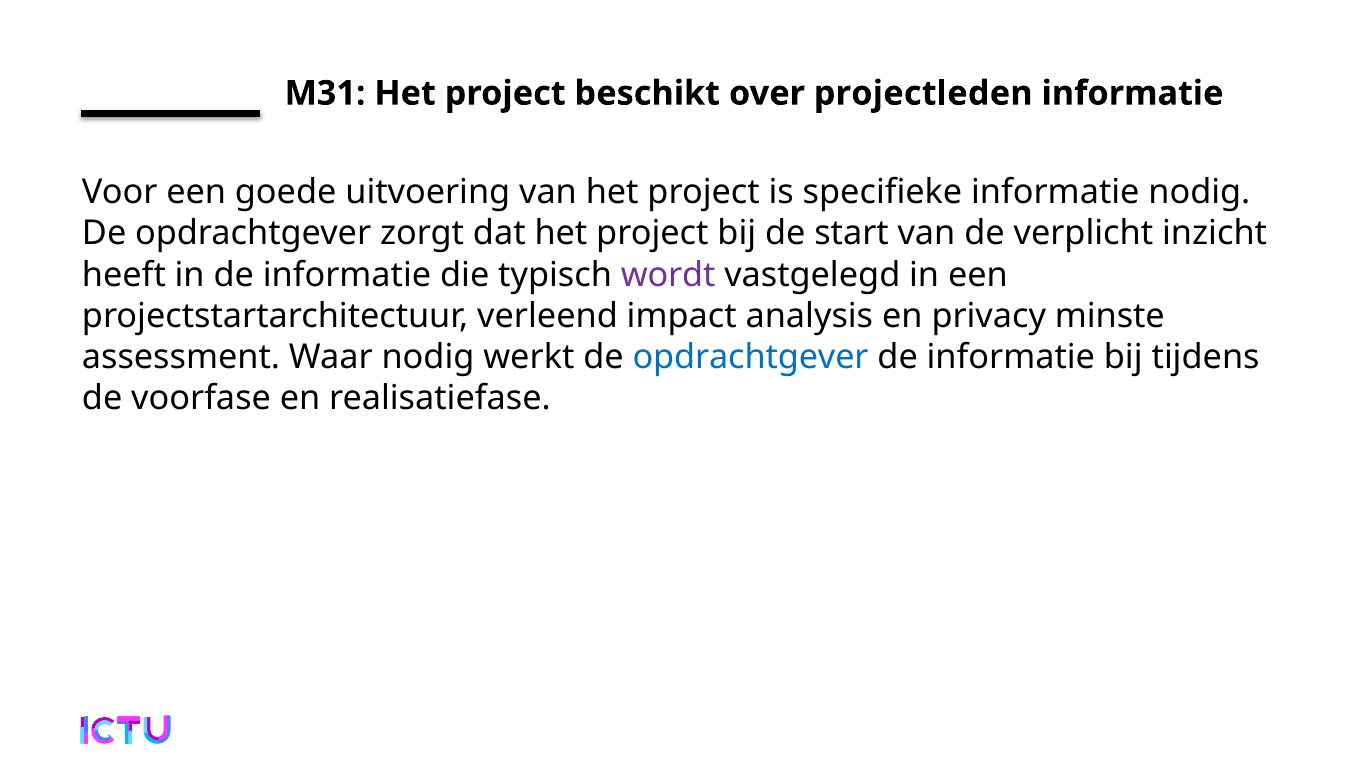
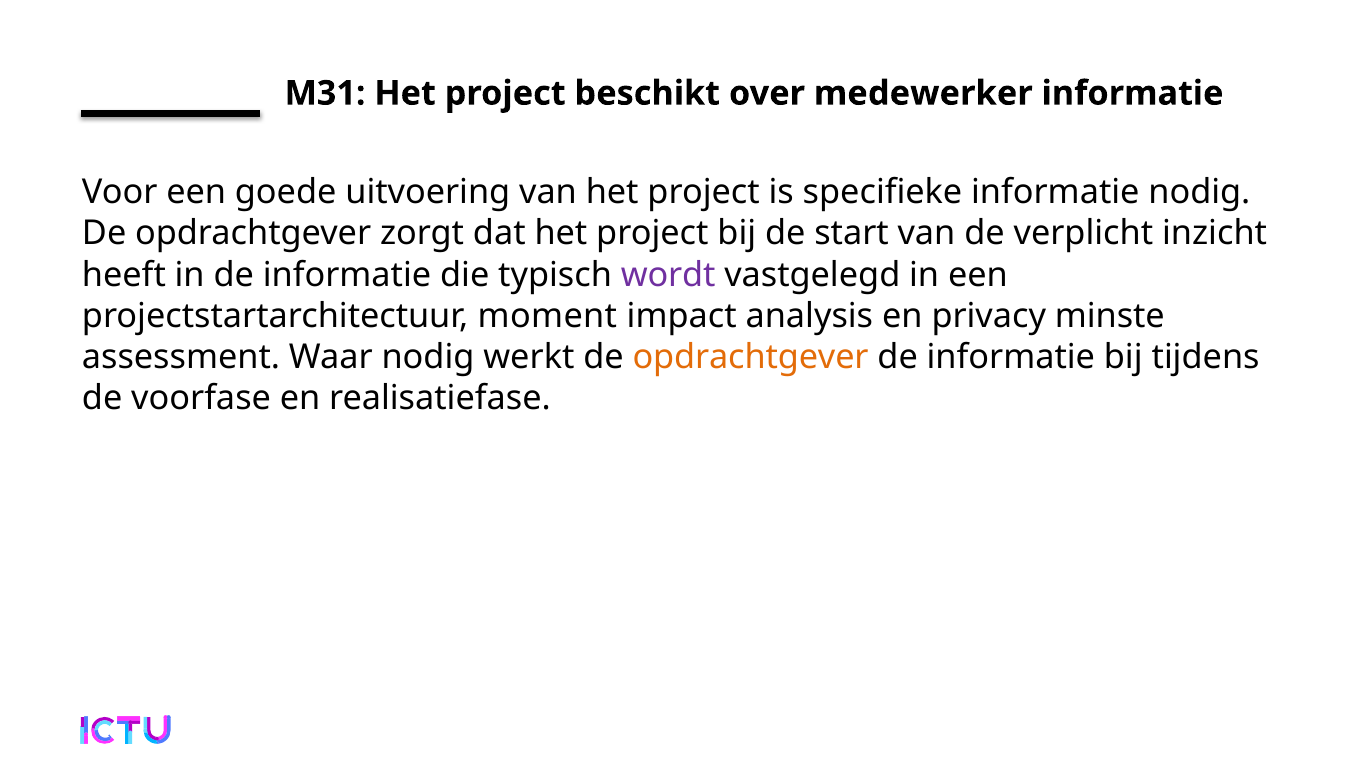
projectleden: projectleden -> medewerker
verleend: verleend -> moment
opdrachtgever at (751, 357) colour: blue -> orange
